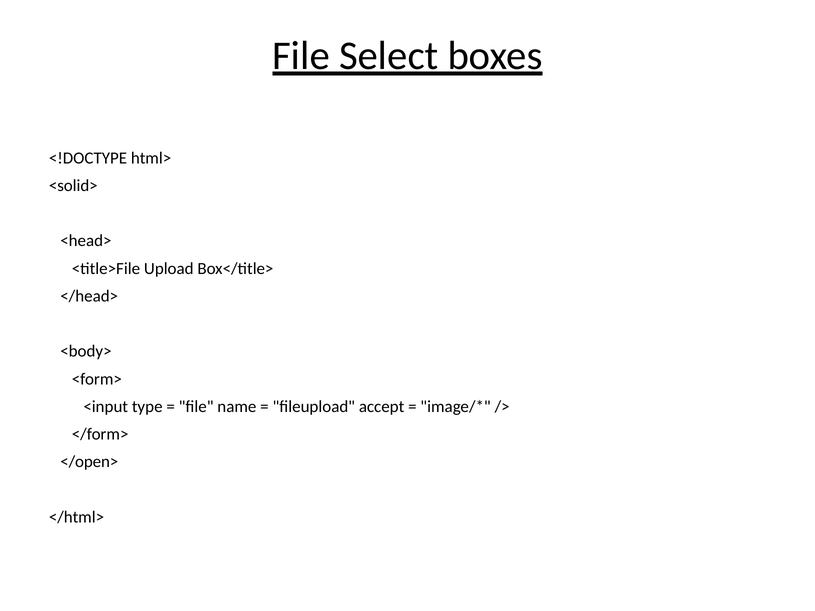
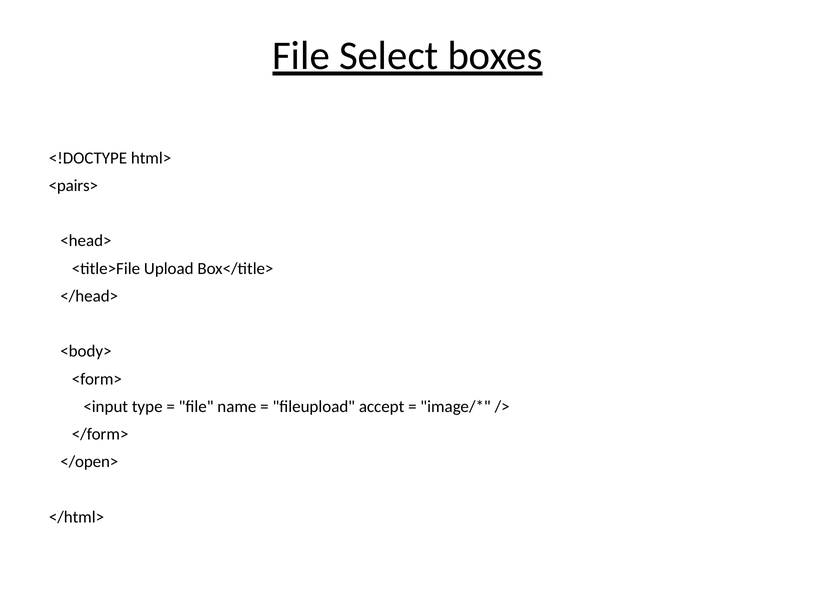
<solid>: <solid> -> <pairs>
